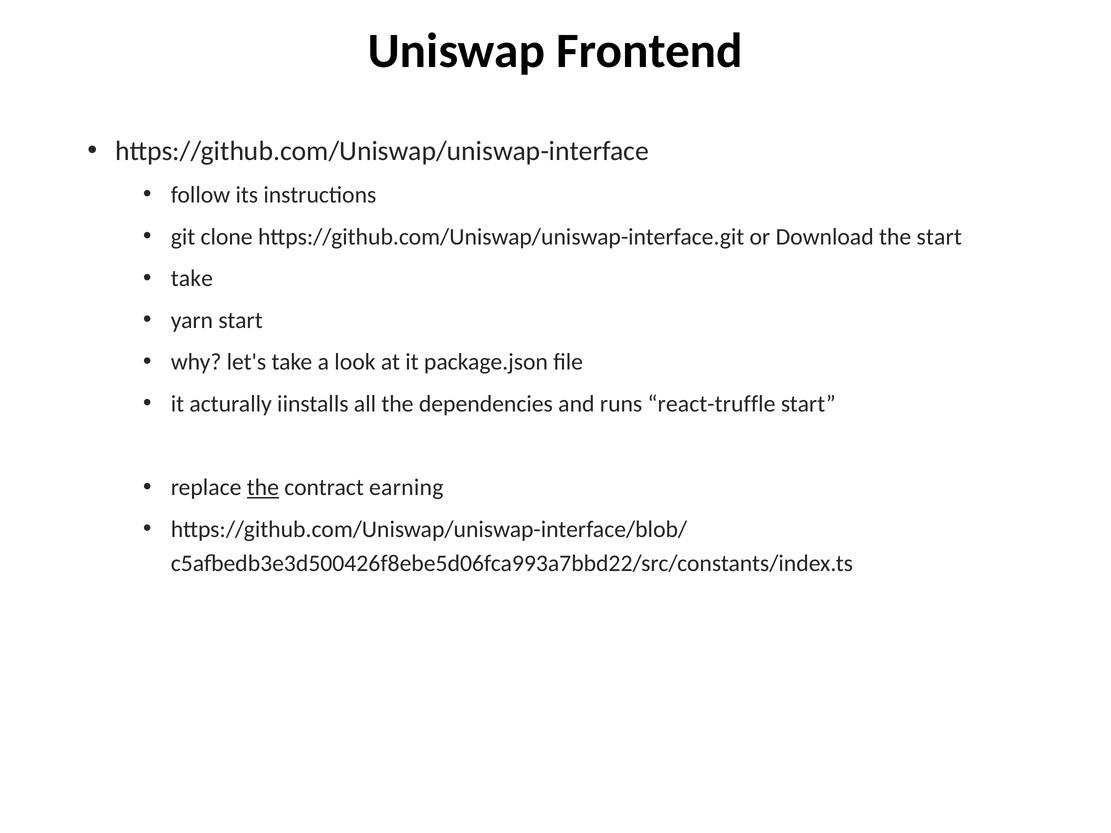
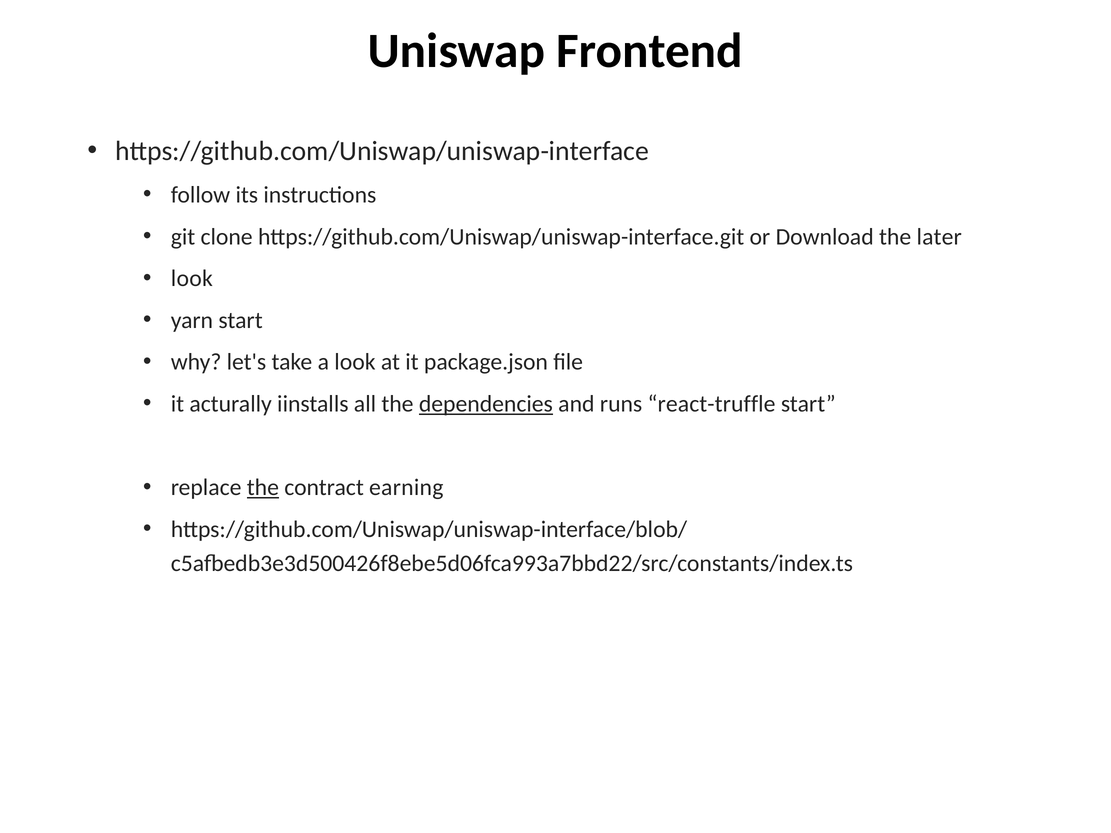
the start: start -> later
take at (192, 279): take -> look
dependencies underline: none -> present
